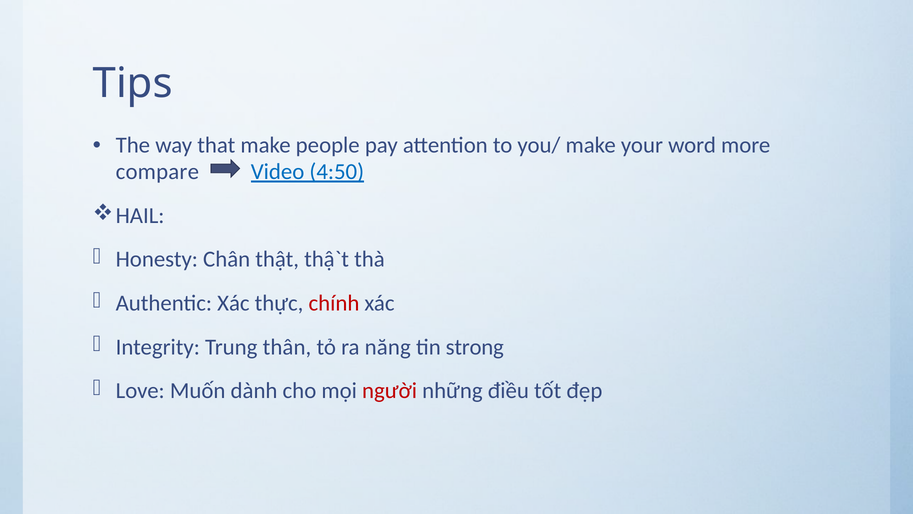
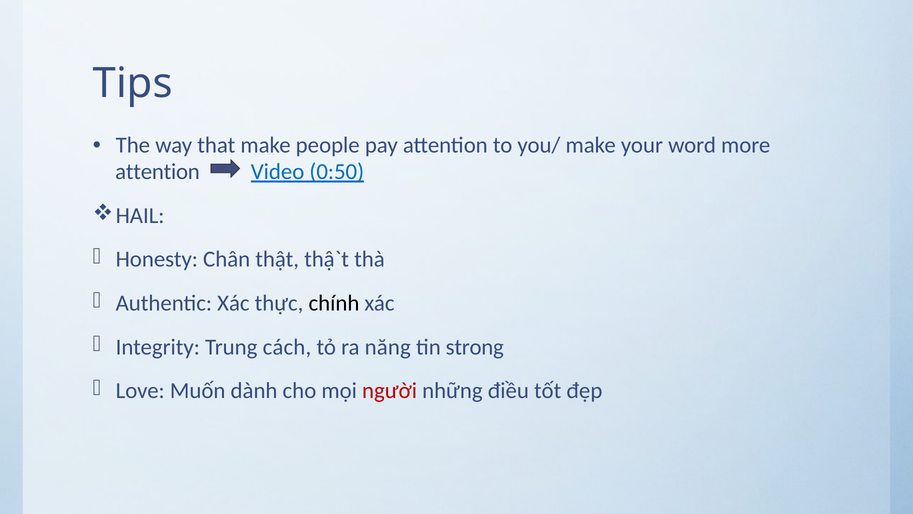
compare at (157, 172): compare -> attention
4:50: 4:50 -> 0:50
chính colour: red -> black
thân: thân -> cách
